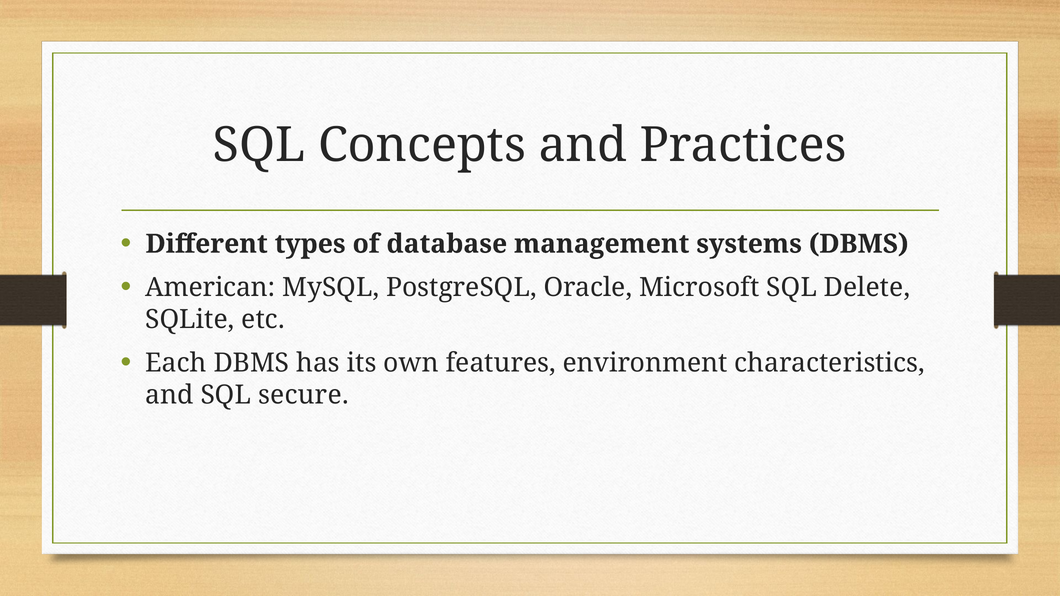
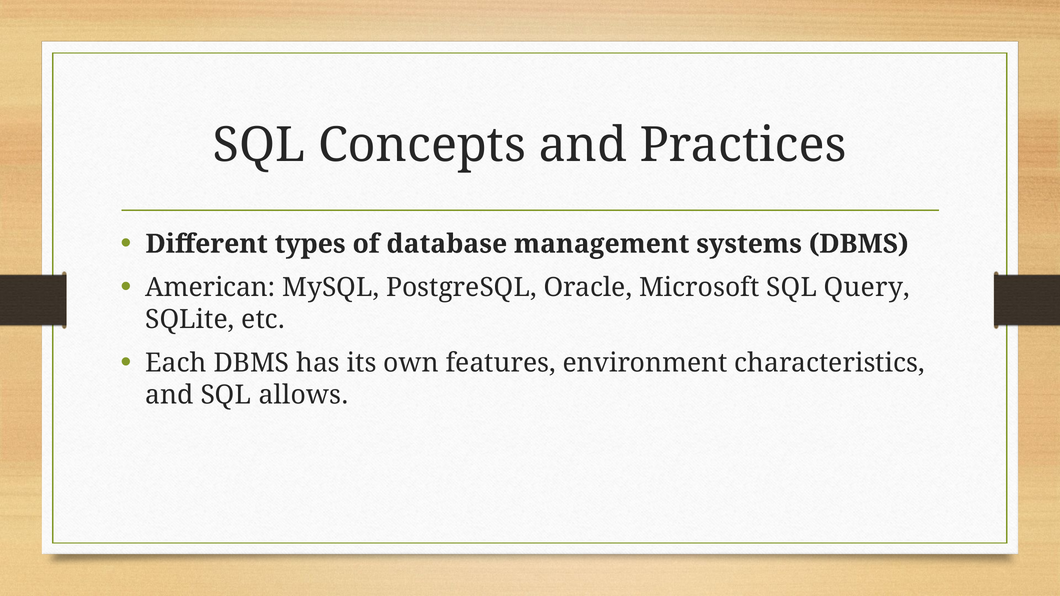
Delete: Delete -> Query
secure: secure -> allows
